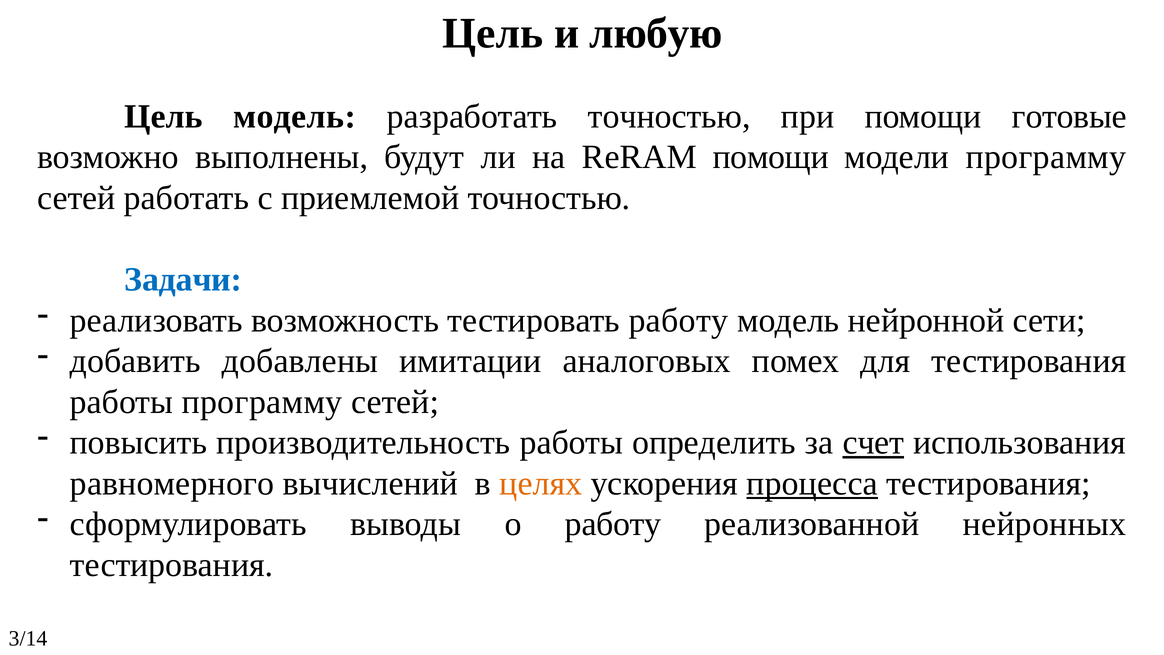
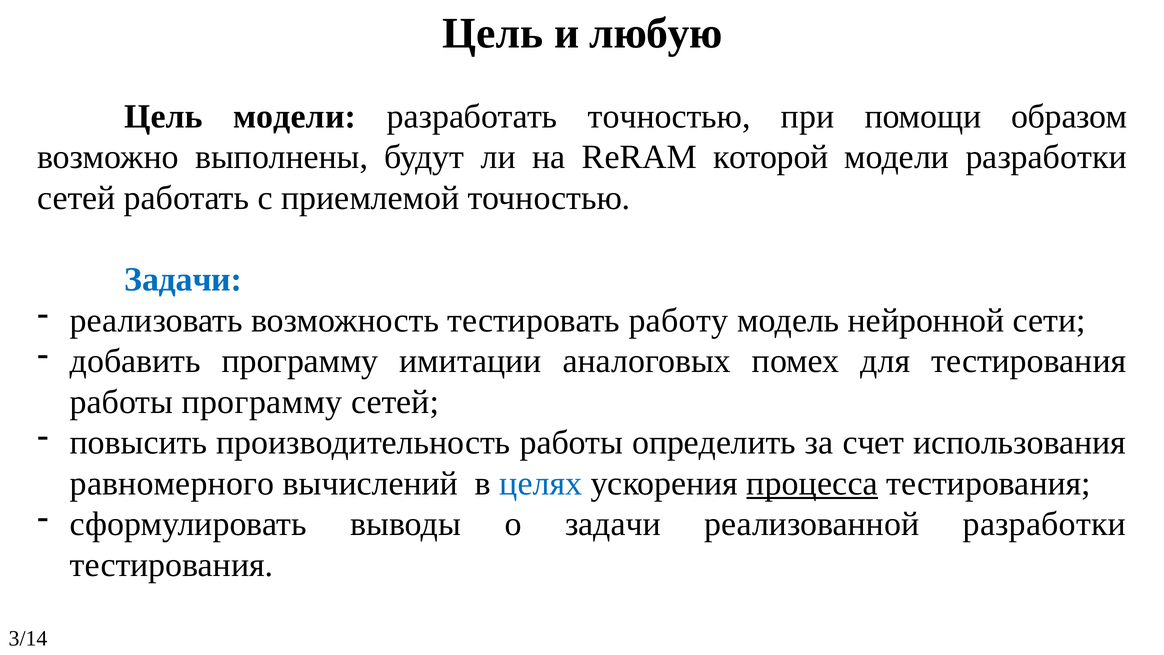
Цель модель: модель -> модели
готовые: готовые -> образом
ReRAM помощи: помощи -> которой
модели программу: программу -> разработки
добавить добавлены: добавлены -> программу
счет underline: present -> none
целях colour: orange -> blue
о работу: работу -> задачи
реализованной нейронных: нейронных -> разработки
